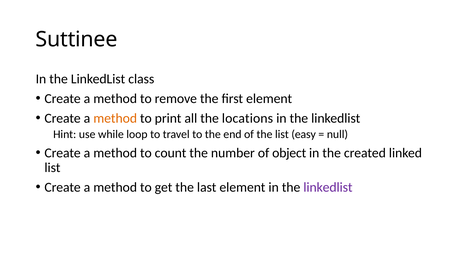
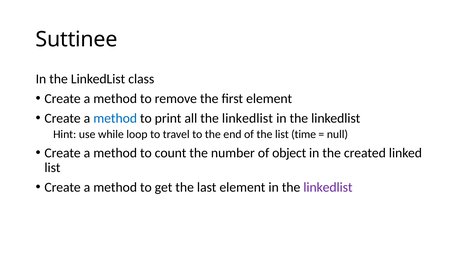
method at (115, 118) colour: orange -> blue
all the locations: locations -> linkedlist
easy: easy -> time
